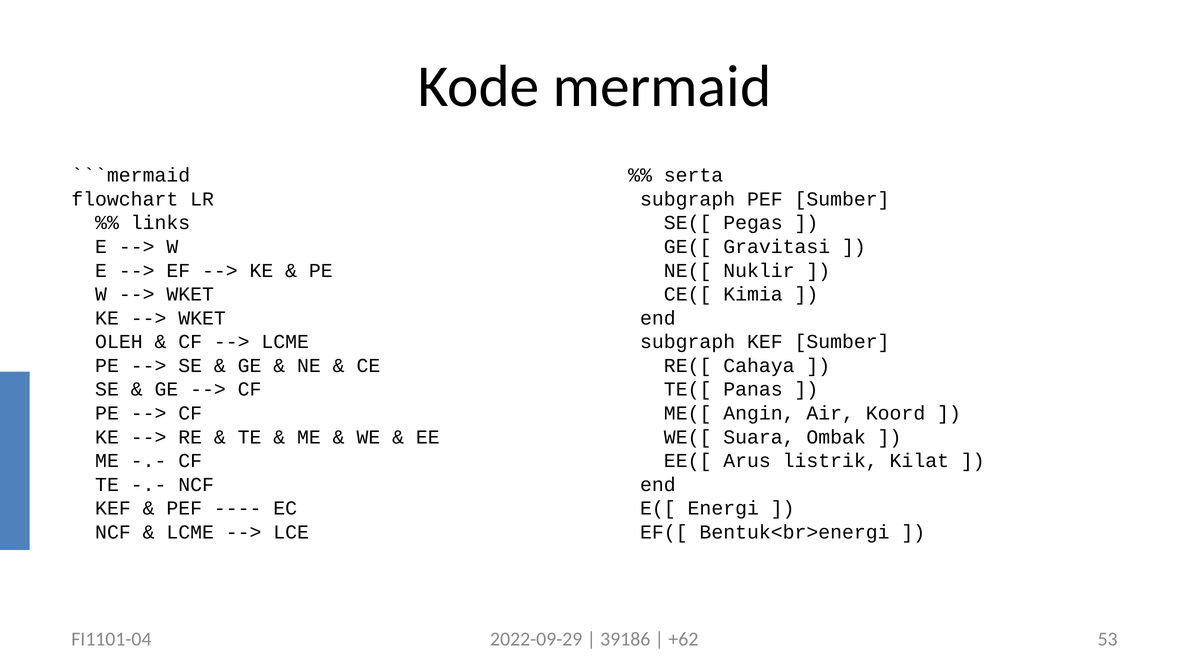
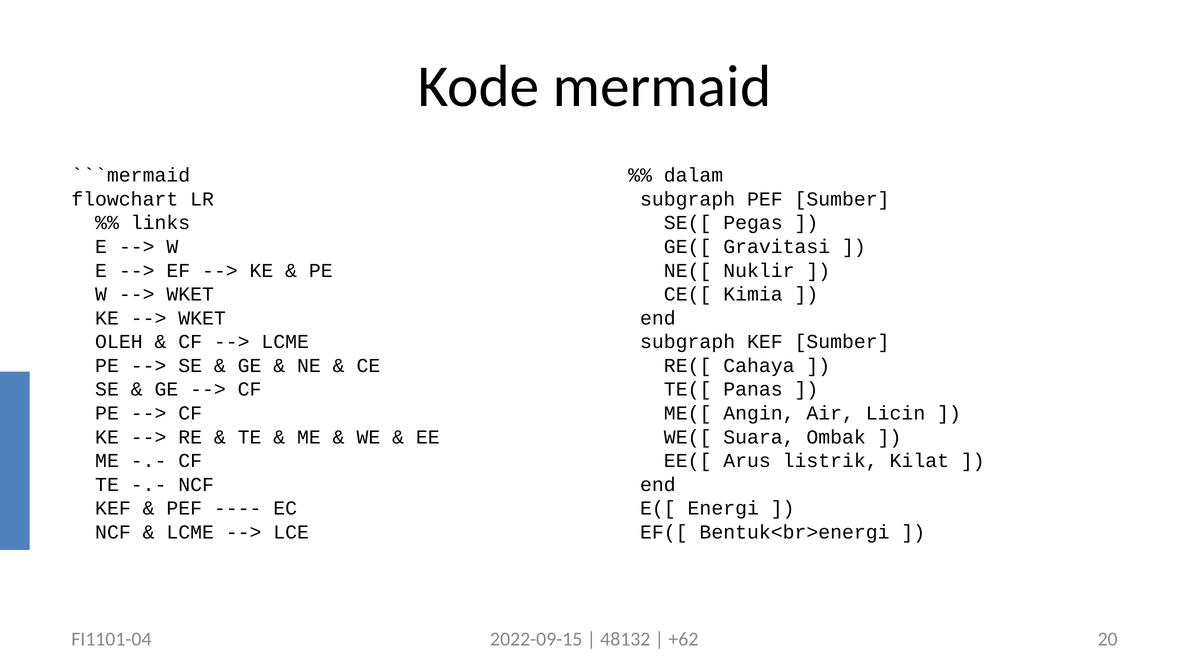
serta: serta -> dalam
Koord: Koord -> Licin
2022-09-29: 2022-09-29 -> 2022-09-15
39186: 39186 -> 48132
53: 53 -> 20
